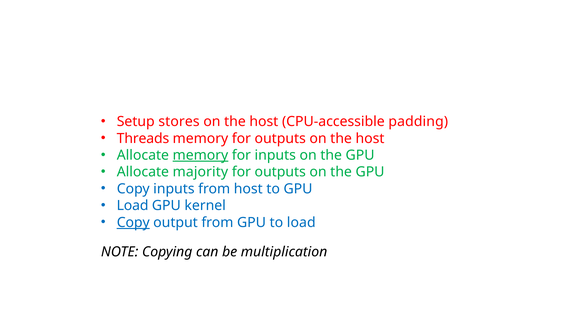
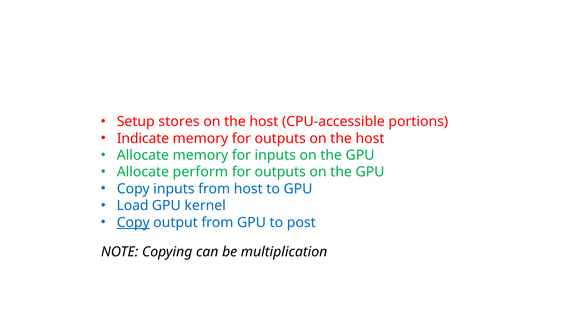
padding: padding -> portions
Threads: Threads -> Indicate
memory at (200, 155) underline: present -> none
majority: majority -> perform
to load: load -> post
